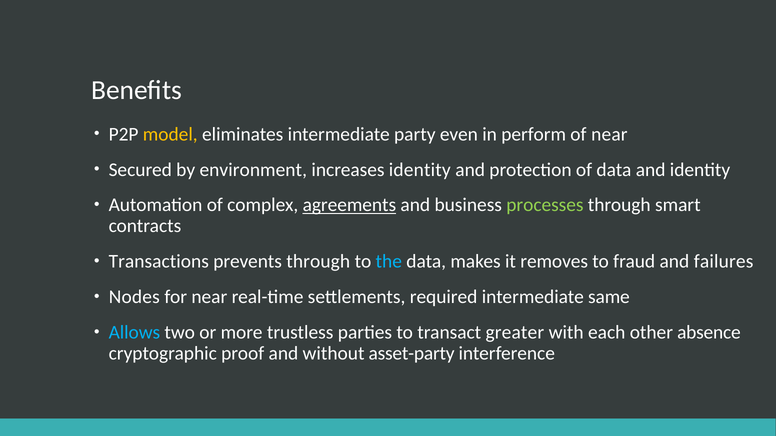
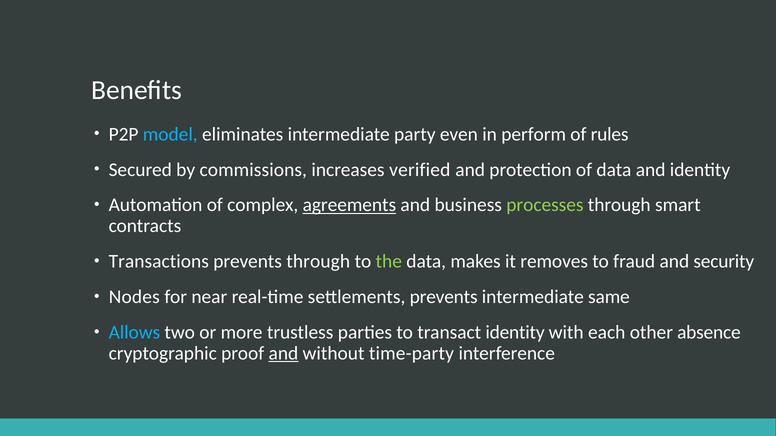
model colour: yellow -> light blue
of near: near -> rules
environment: environment -> commissions
increases identity: identity -> verified
the colour: light blue -> light green
failures: failures -> security
settlements required: required -> prevents
transact greater: greater -> identity
and at (283, 354) underline: none -> present
asset-party: asset-party -> time-party
